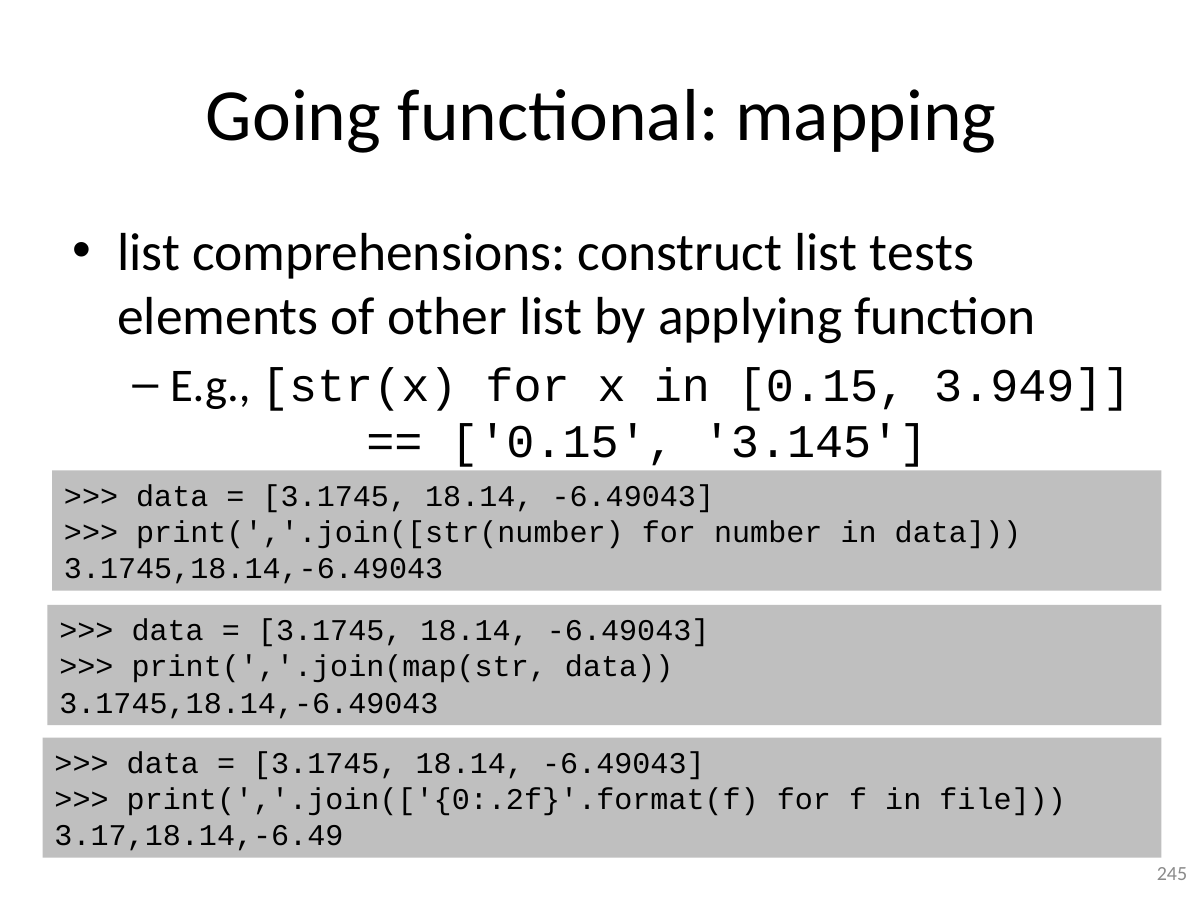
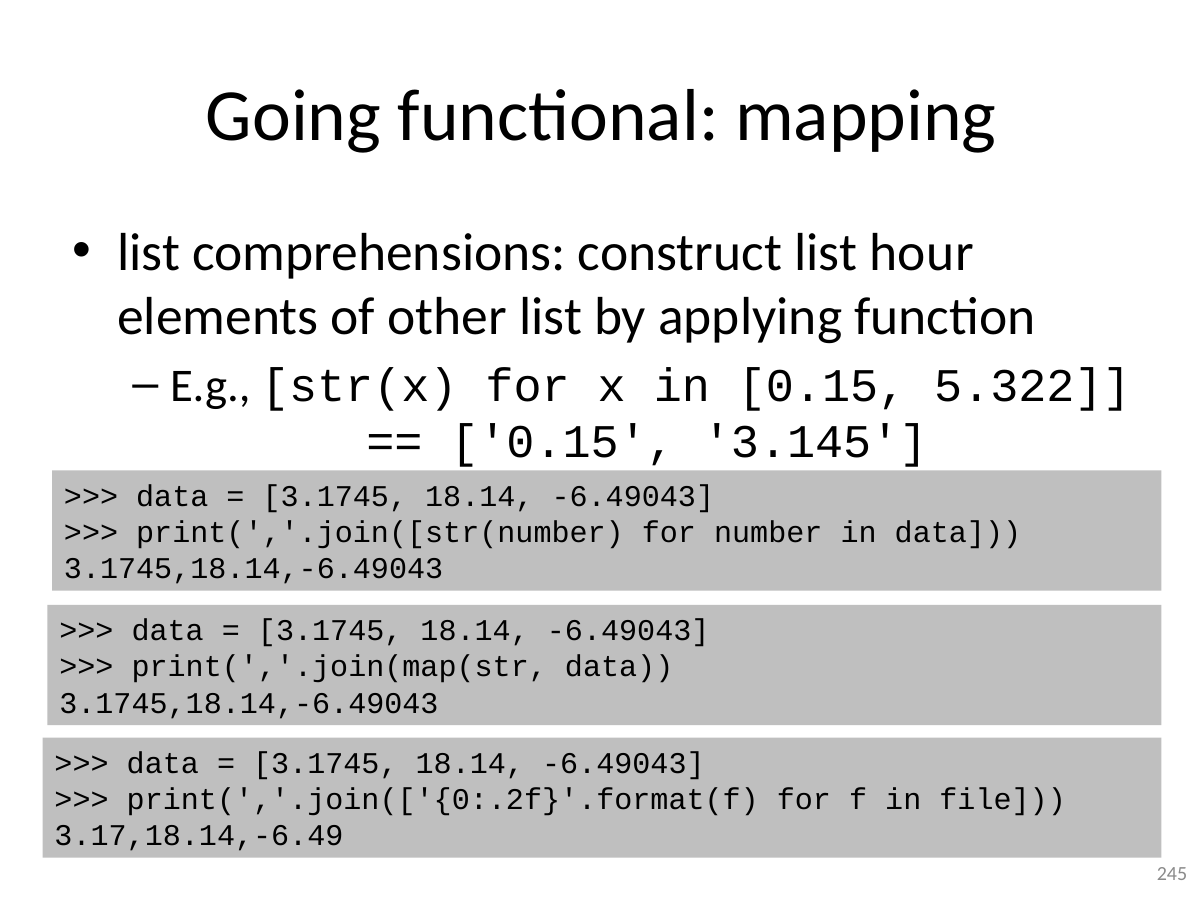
tests: tests -> hour
3.949: 3.949 -> 5.322
